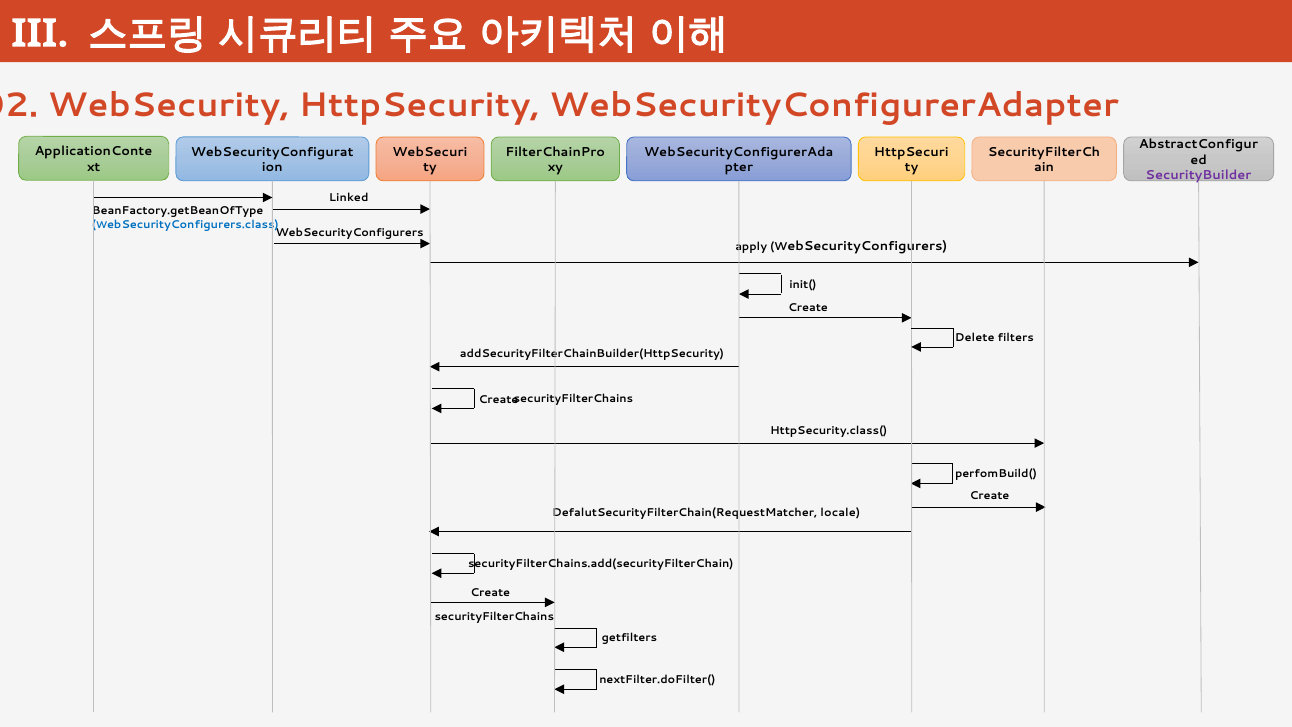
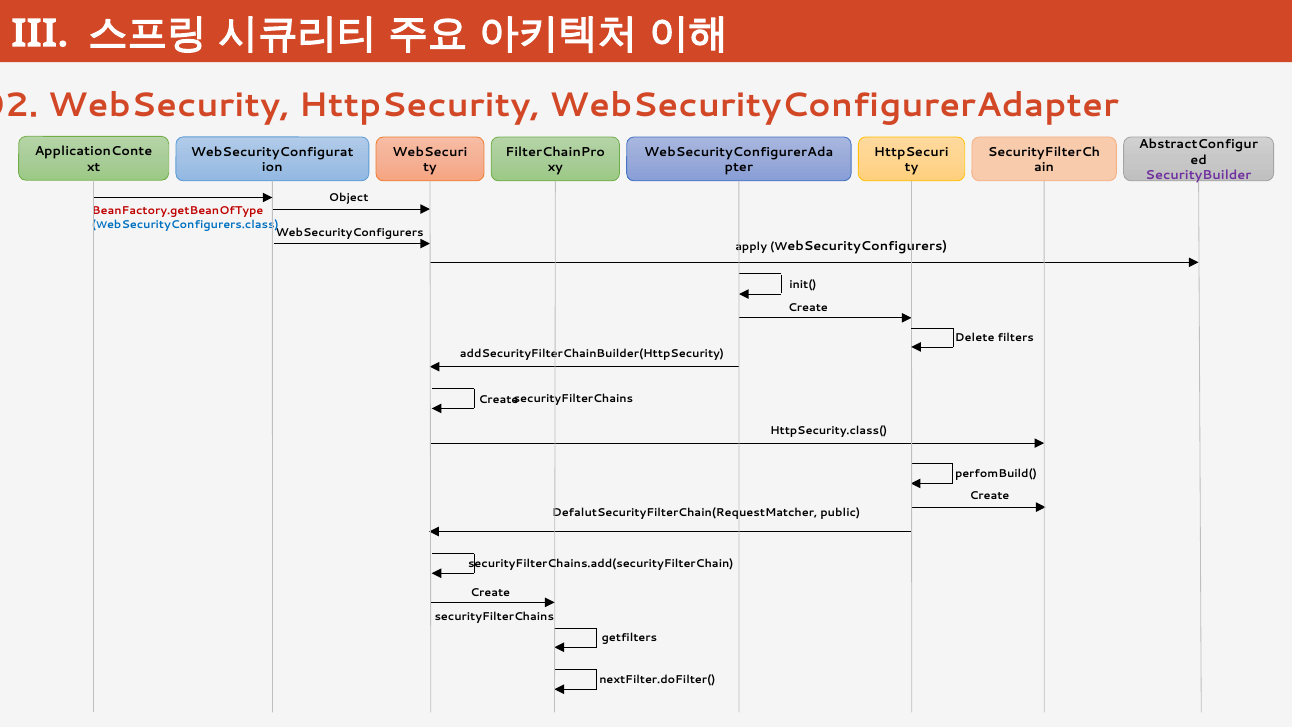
Linked: Linked -> Object
BeanFactory.getBeanOfType colour: black -> red
locale: locale -> public
